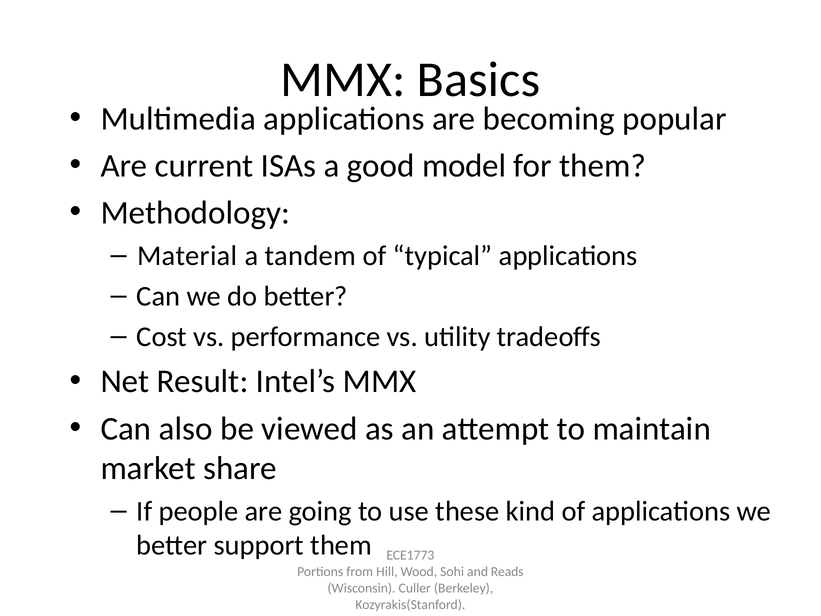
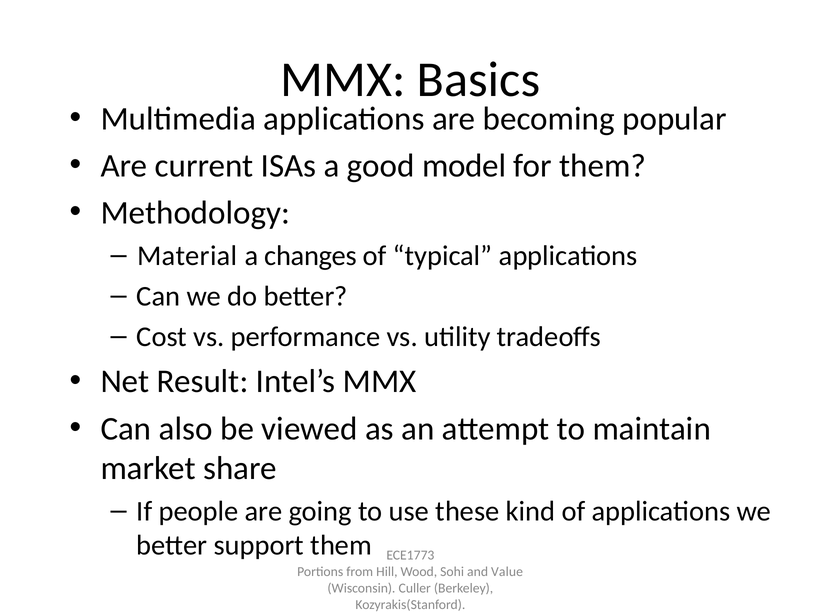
tandem: tandem -> changes
Reads: Reads -> Value
